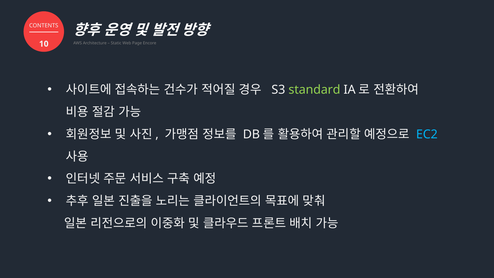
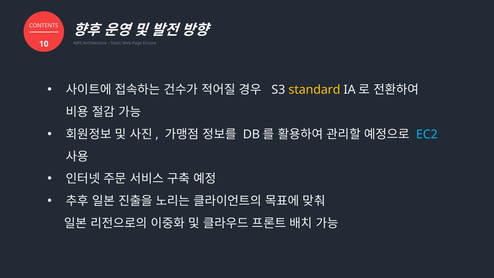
standard colour: light green -> yellow
